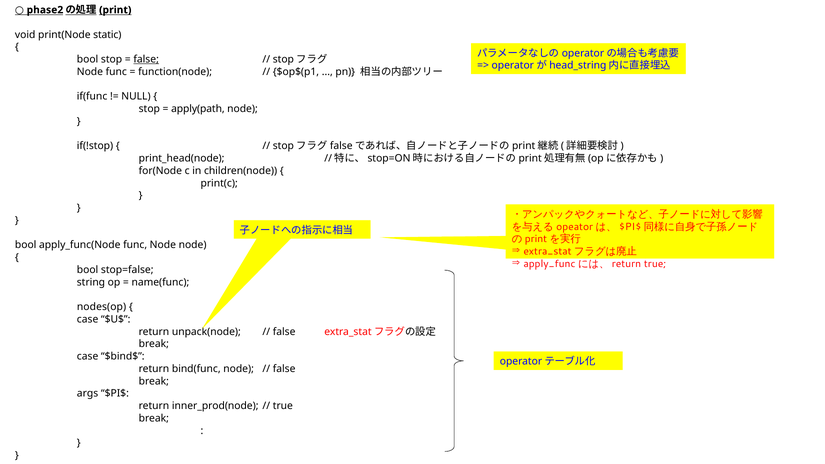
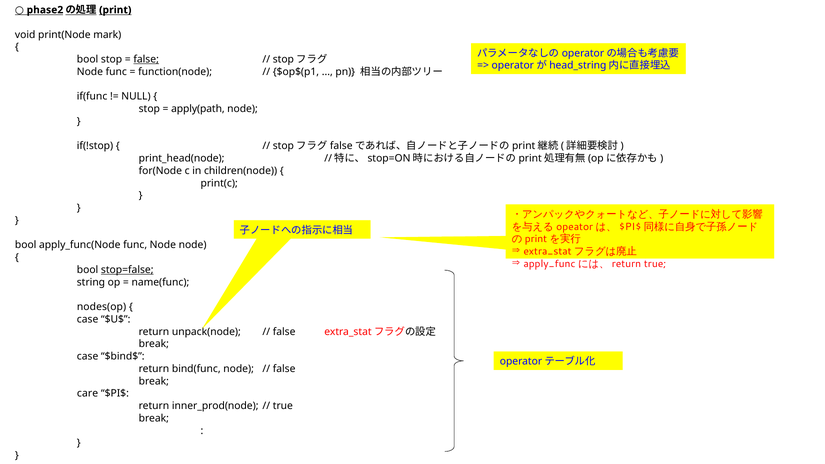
static: static -> mark
stop=false underline: none -> present
args: args -> care
